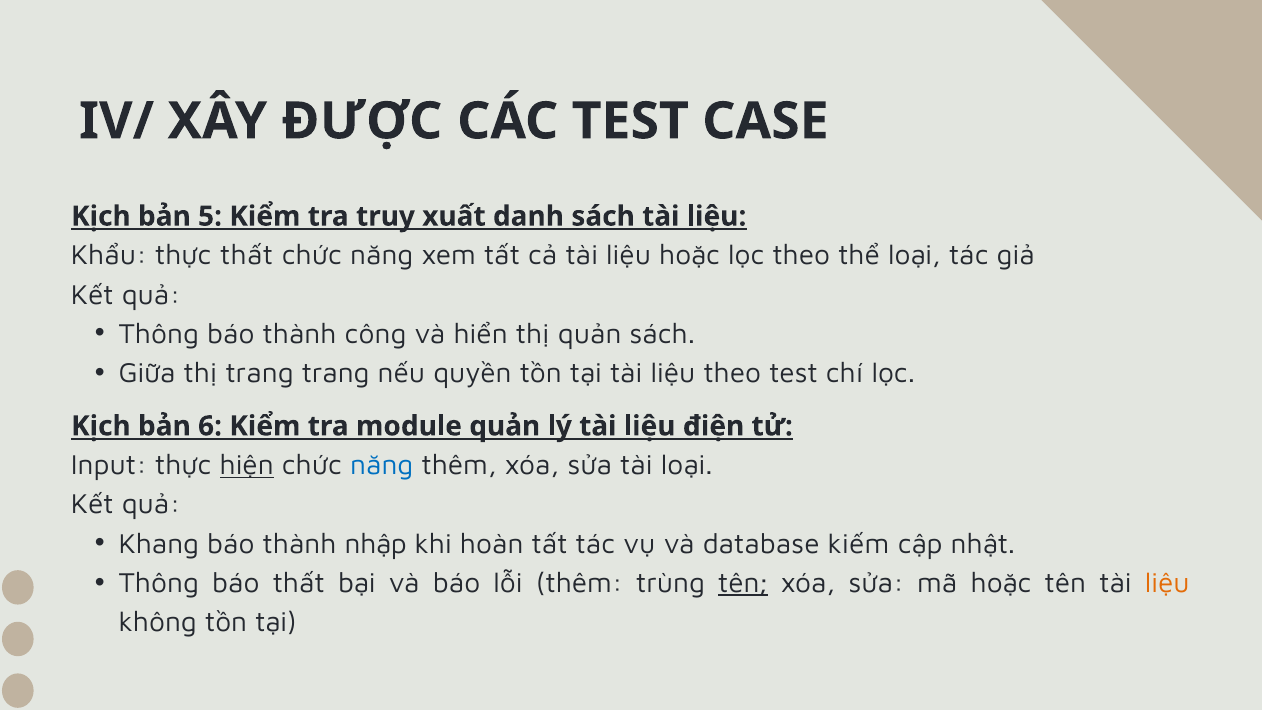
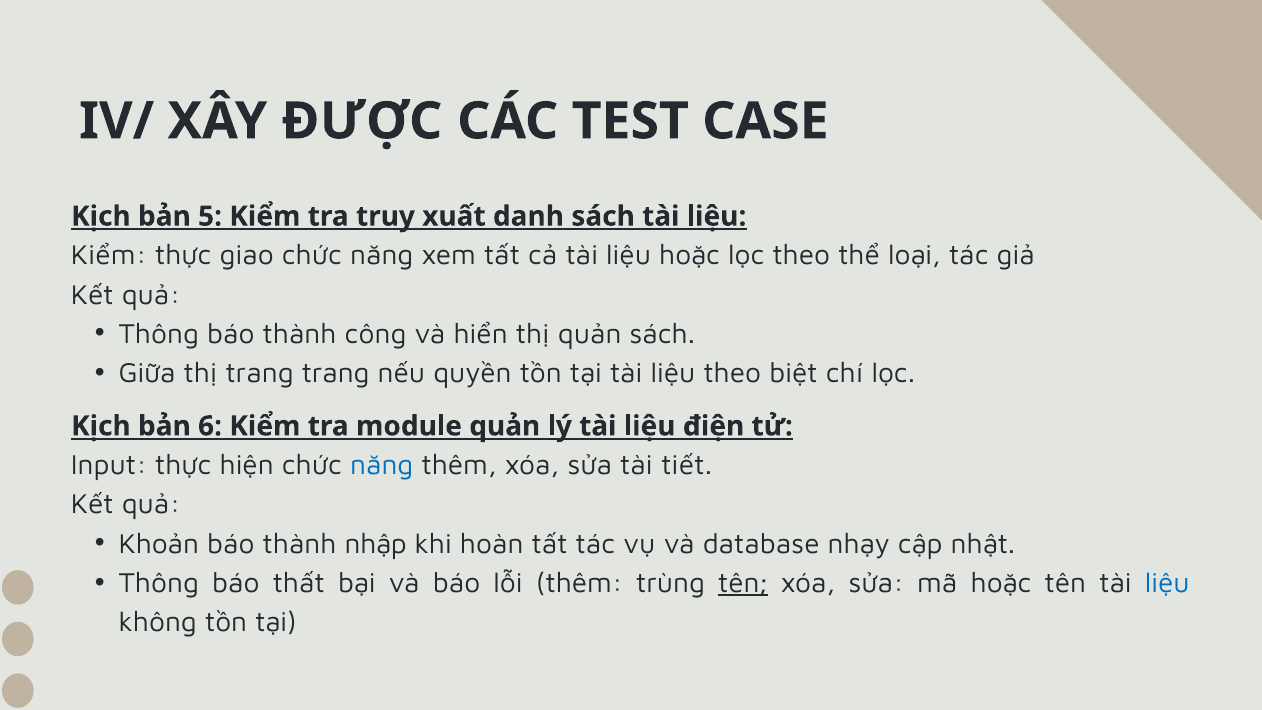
Khẩu: Khẩu -> Kiểm
thực thất: thất -> giao
theo test: test -> biệt
hiện underline: present -> none
tài loại: loại -> tiết
Khang: Khang -> Khoản
kiếm: kiếm -> nhạy
liệu at (1167, 583) colour: orange -> blue
